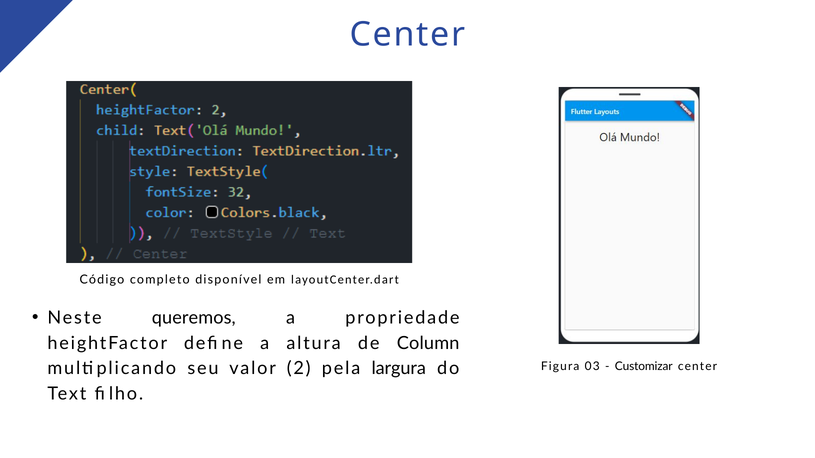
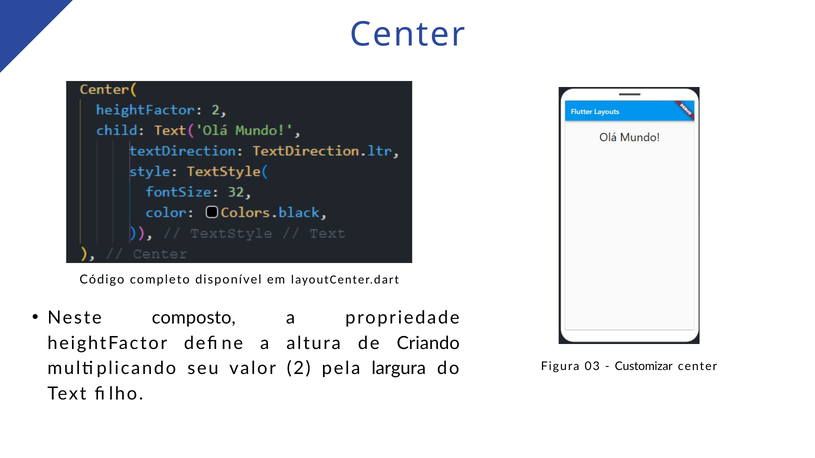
queremos: queremos -> composto
Column: Column -> Criando
